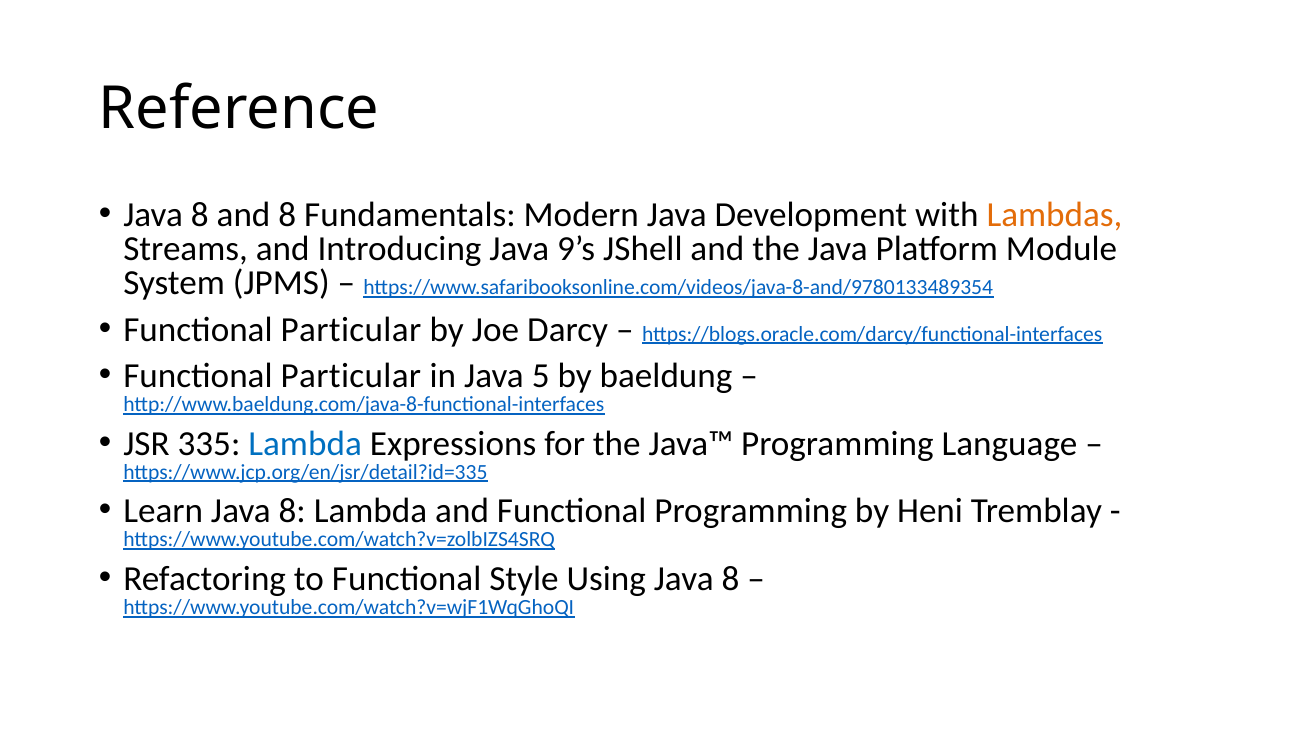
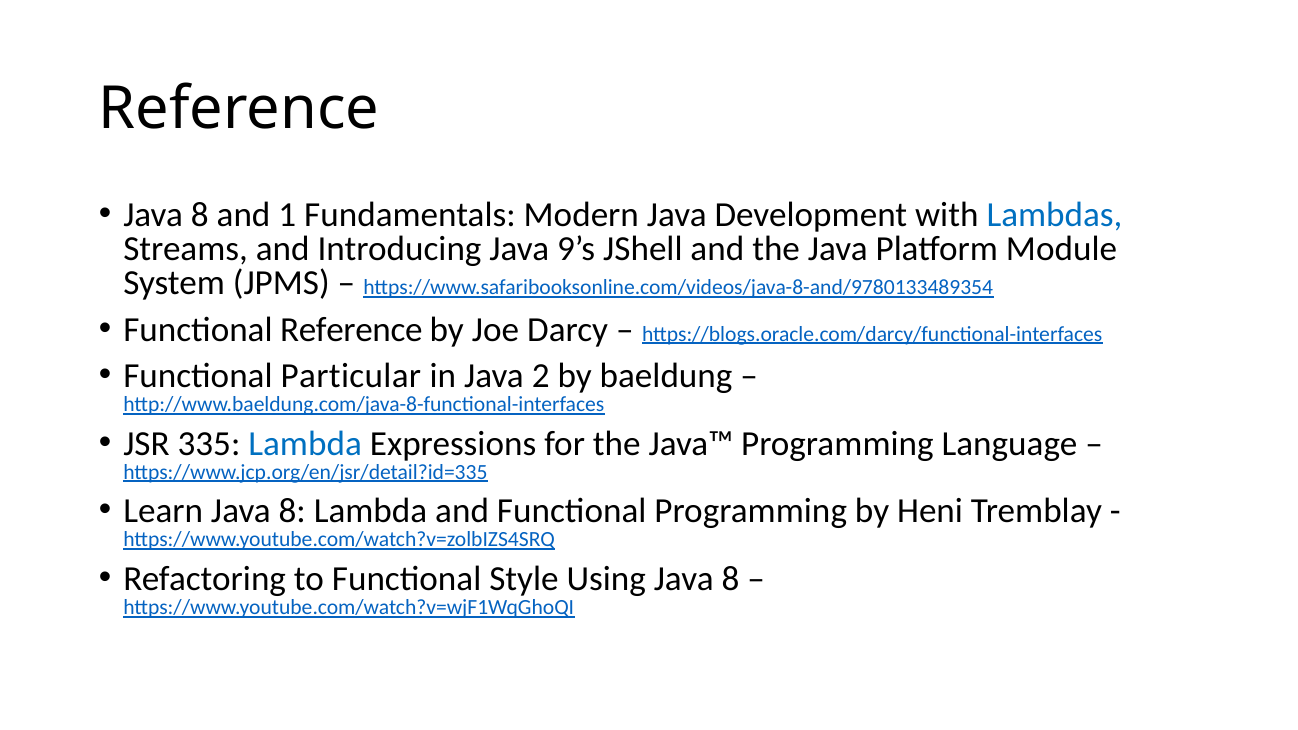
and 8: 8 -> 1
Lambdas colour: orange -> blue
Particular at (351, 330): Particular -> Reference
5: 5 -> 2
